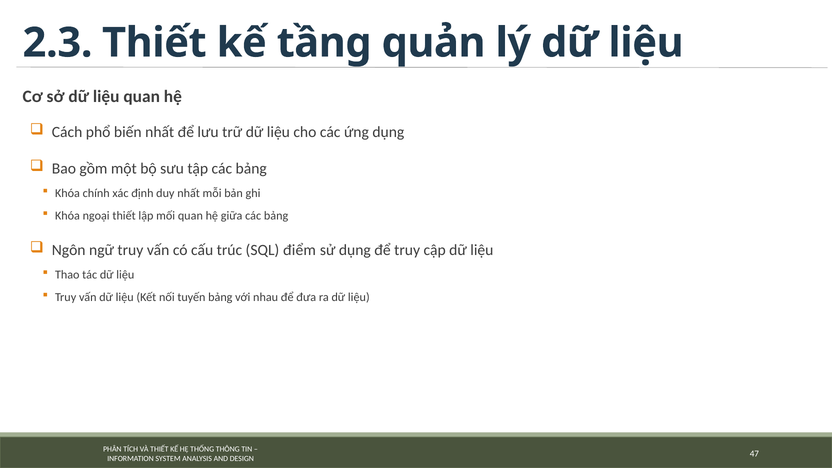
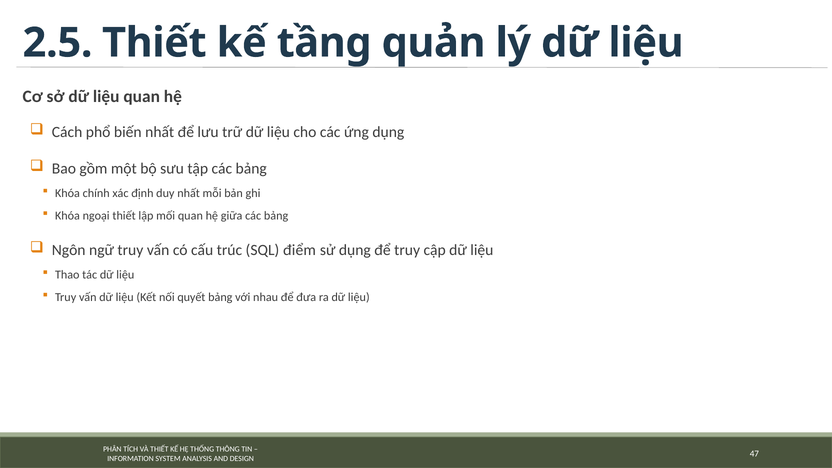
2.3: 2.3 -> 2.5
tuyến: tuyến -> quyết
